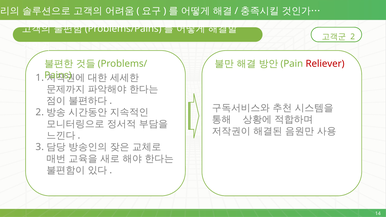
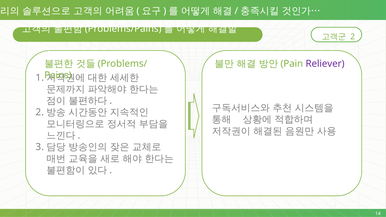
Reliever colour: red -> purple
